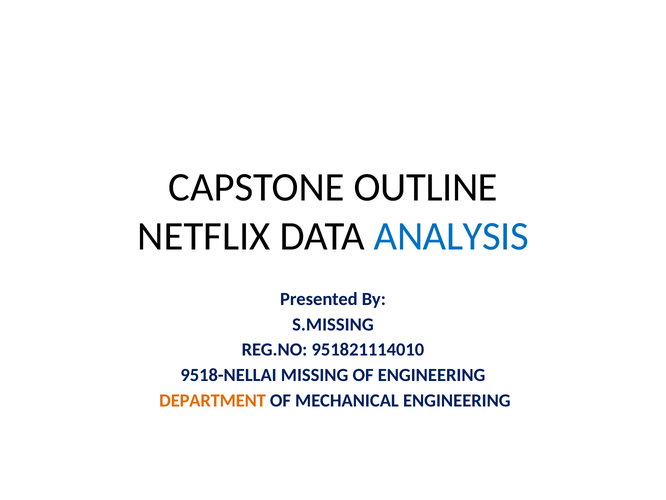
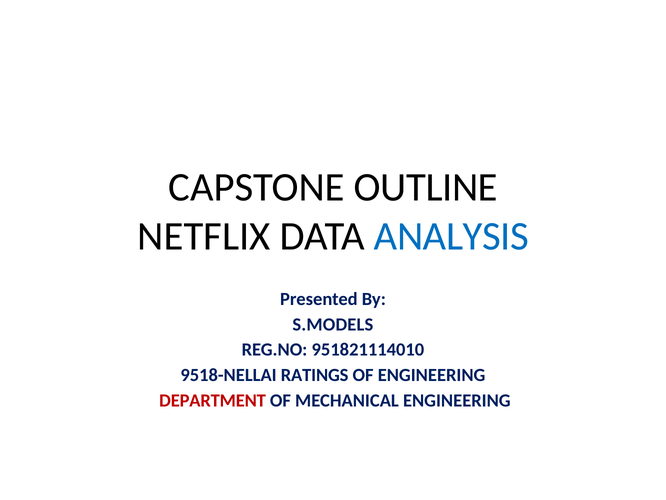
S.MISSING: S.MISSING -> S.MODELS
MISSING: MISSING -> RATINGS
DEPARTMENT colour: orange -> red
